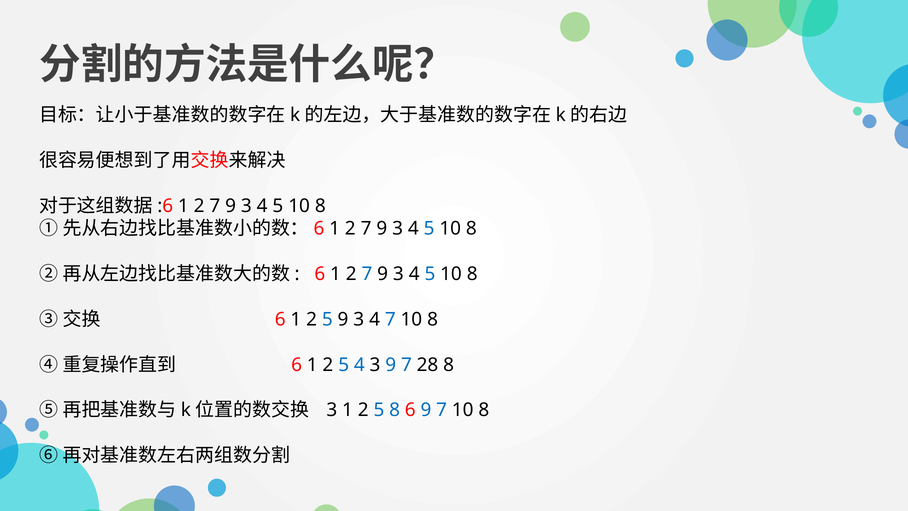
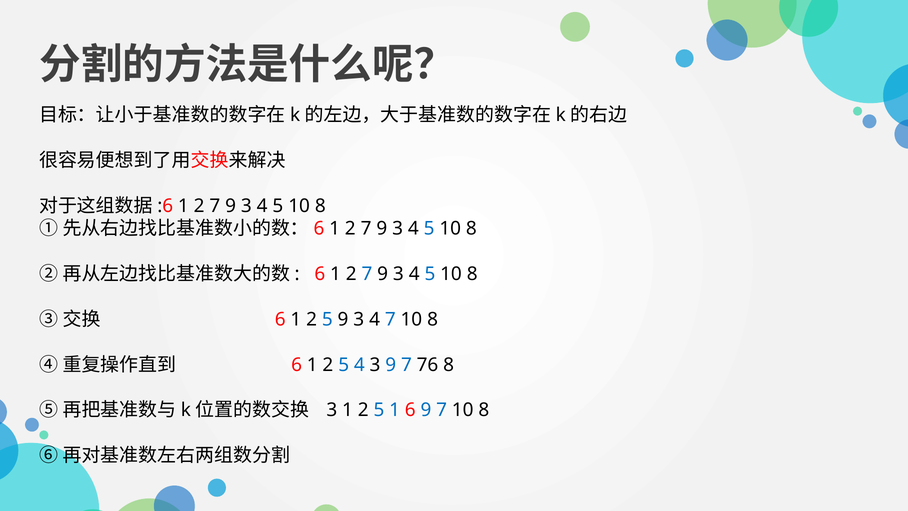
28: 28 -> 76
5 8: 8 -> 1
